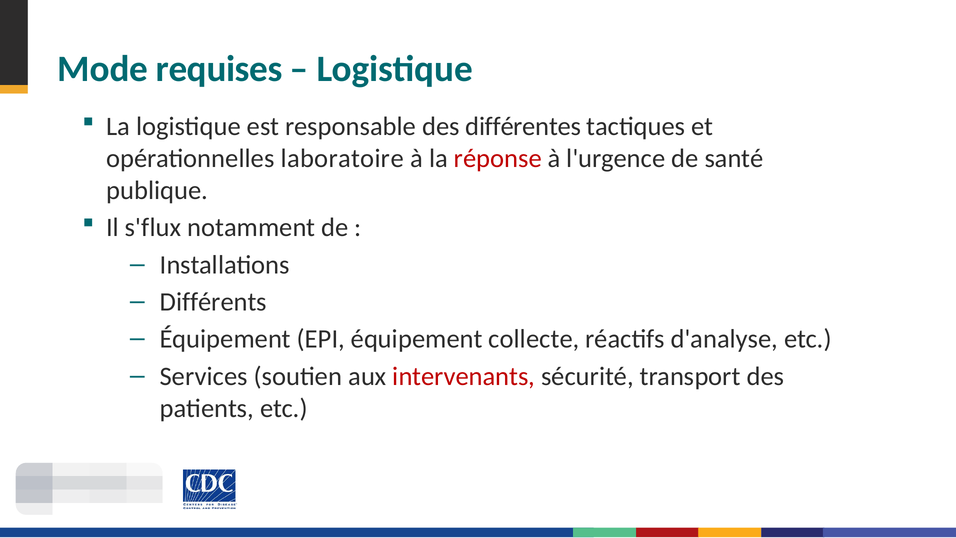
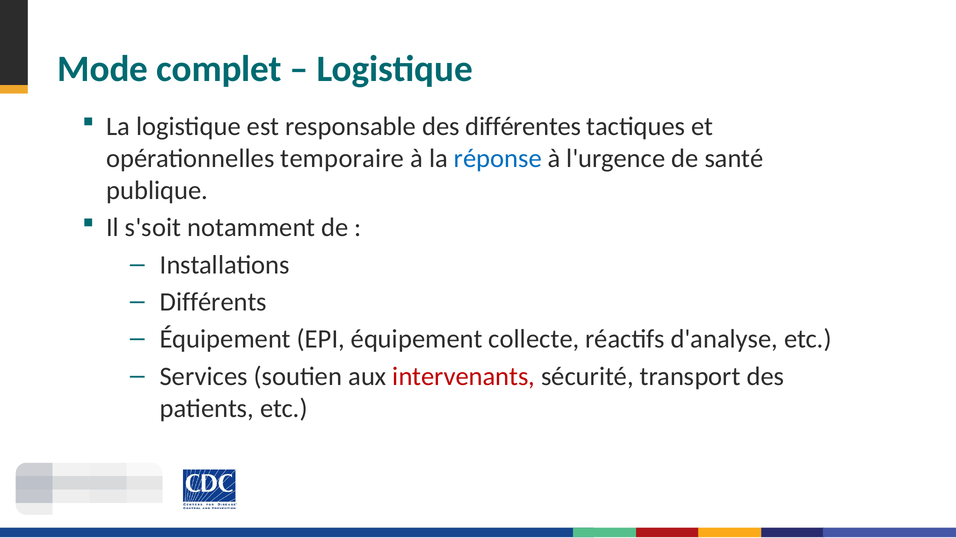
requises: requises -> complet
laboratoire: laboratoire -> temporaire
réponse colour: red -> blue
s'flux: s'flux -> s'soit
